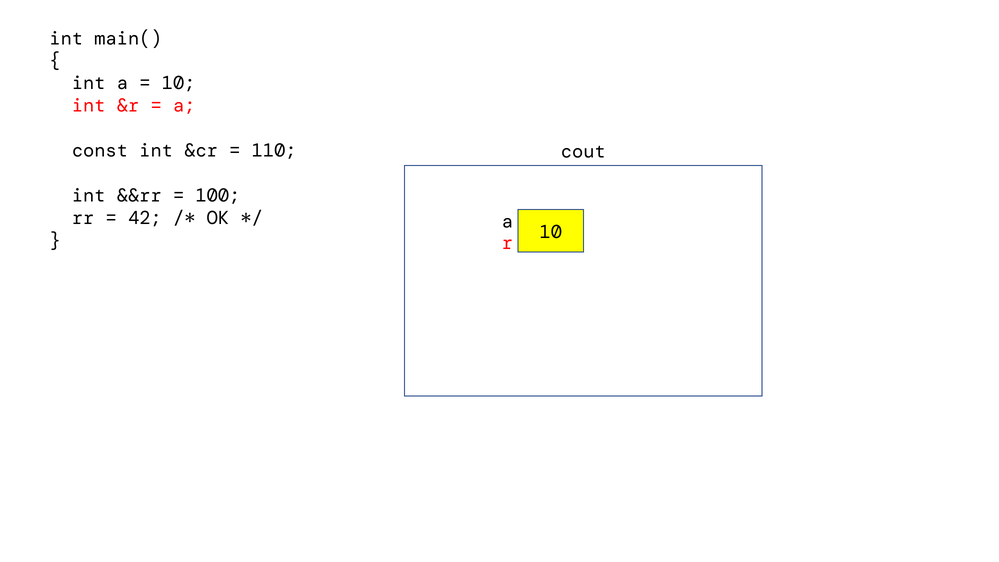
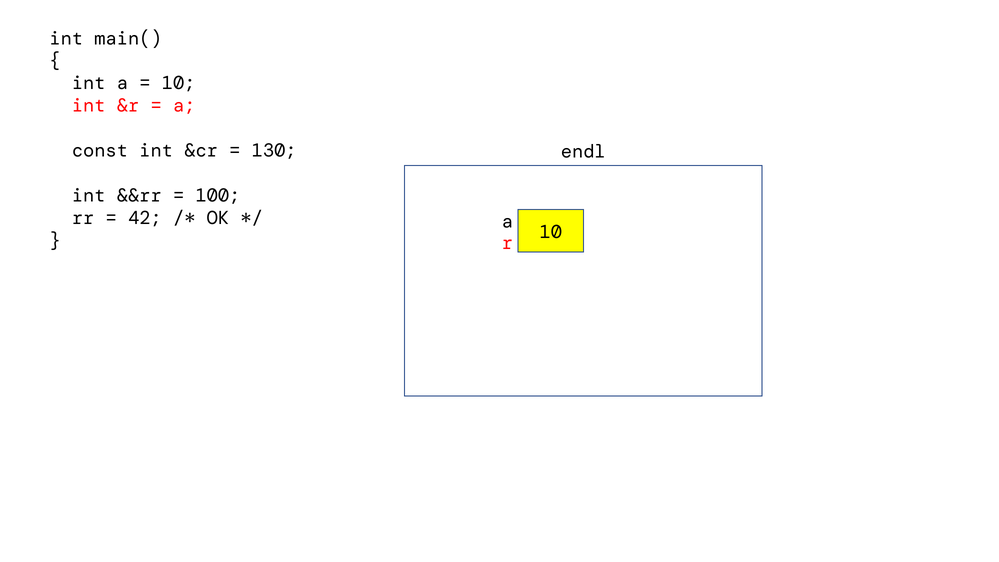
110: 110 -> 130
cout: cout -> endl
